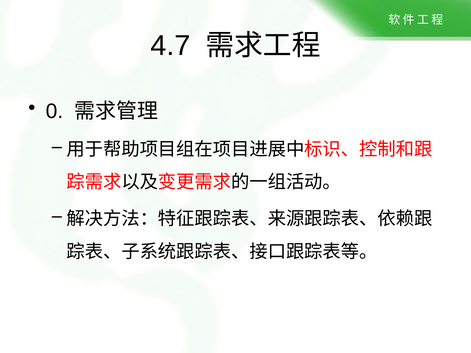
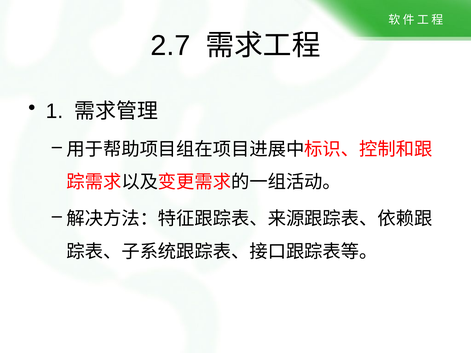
4.7: 4.7 -> 2.7
0: 0 -> 1
